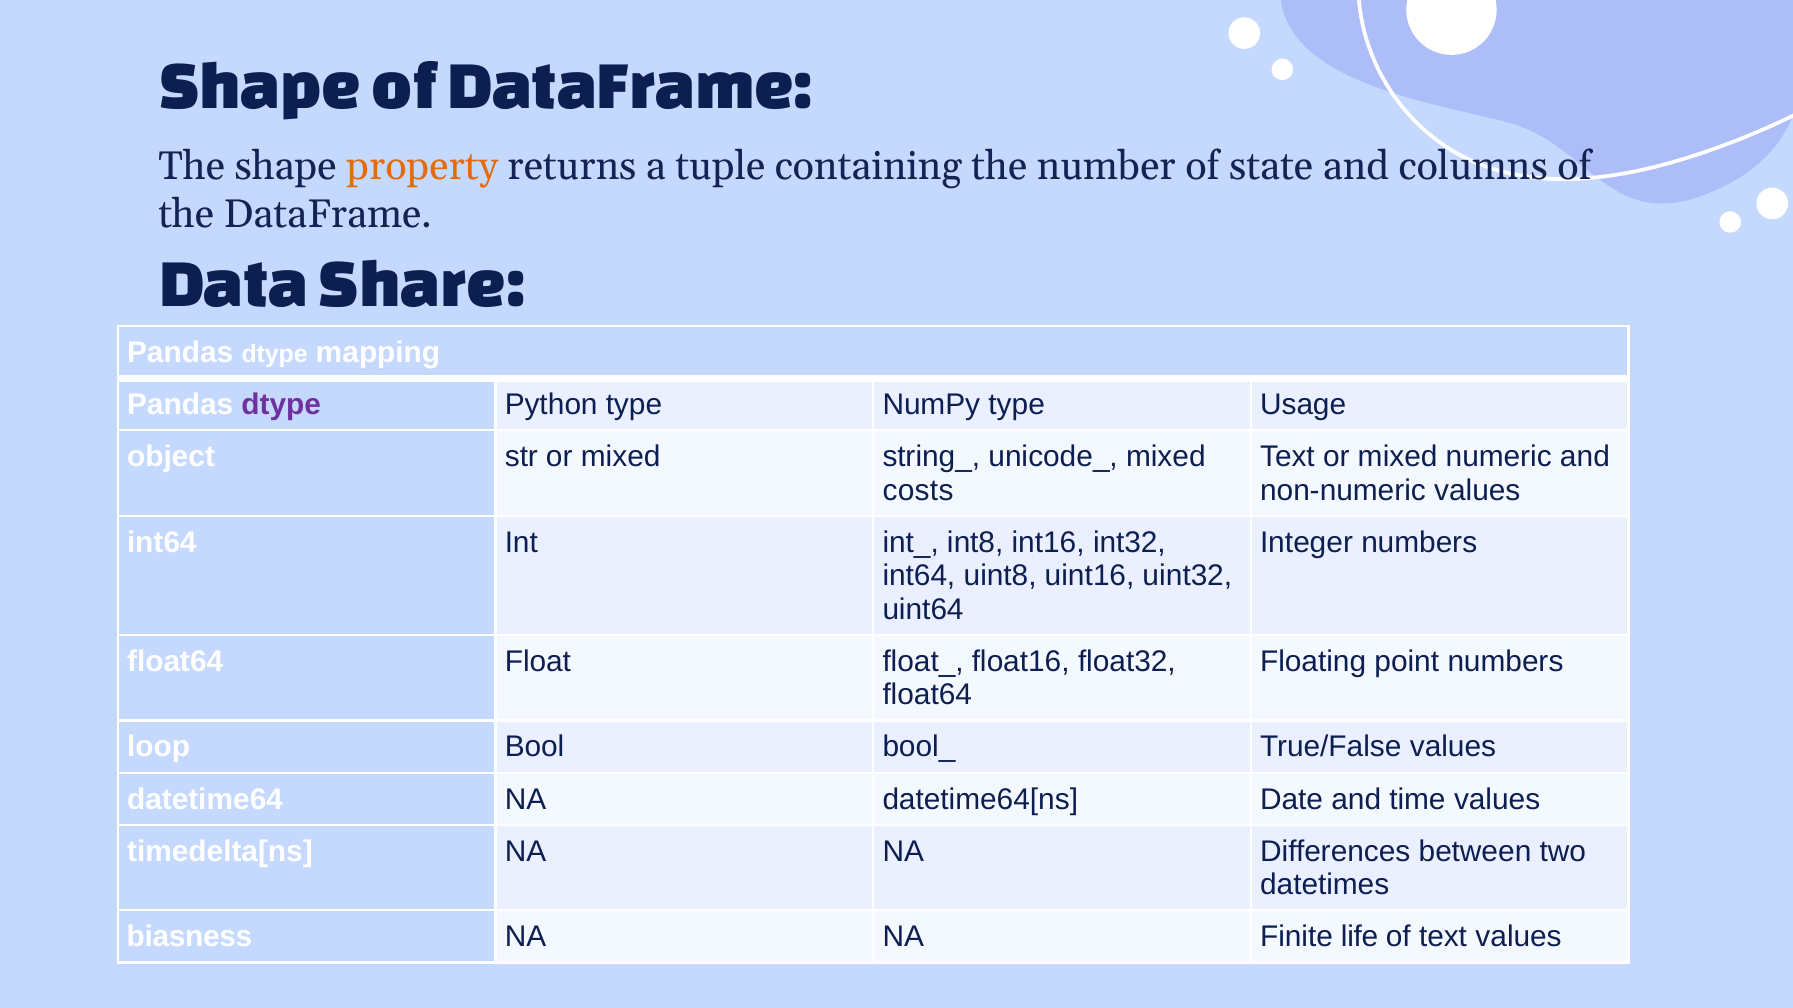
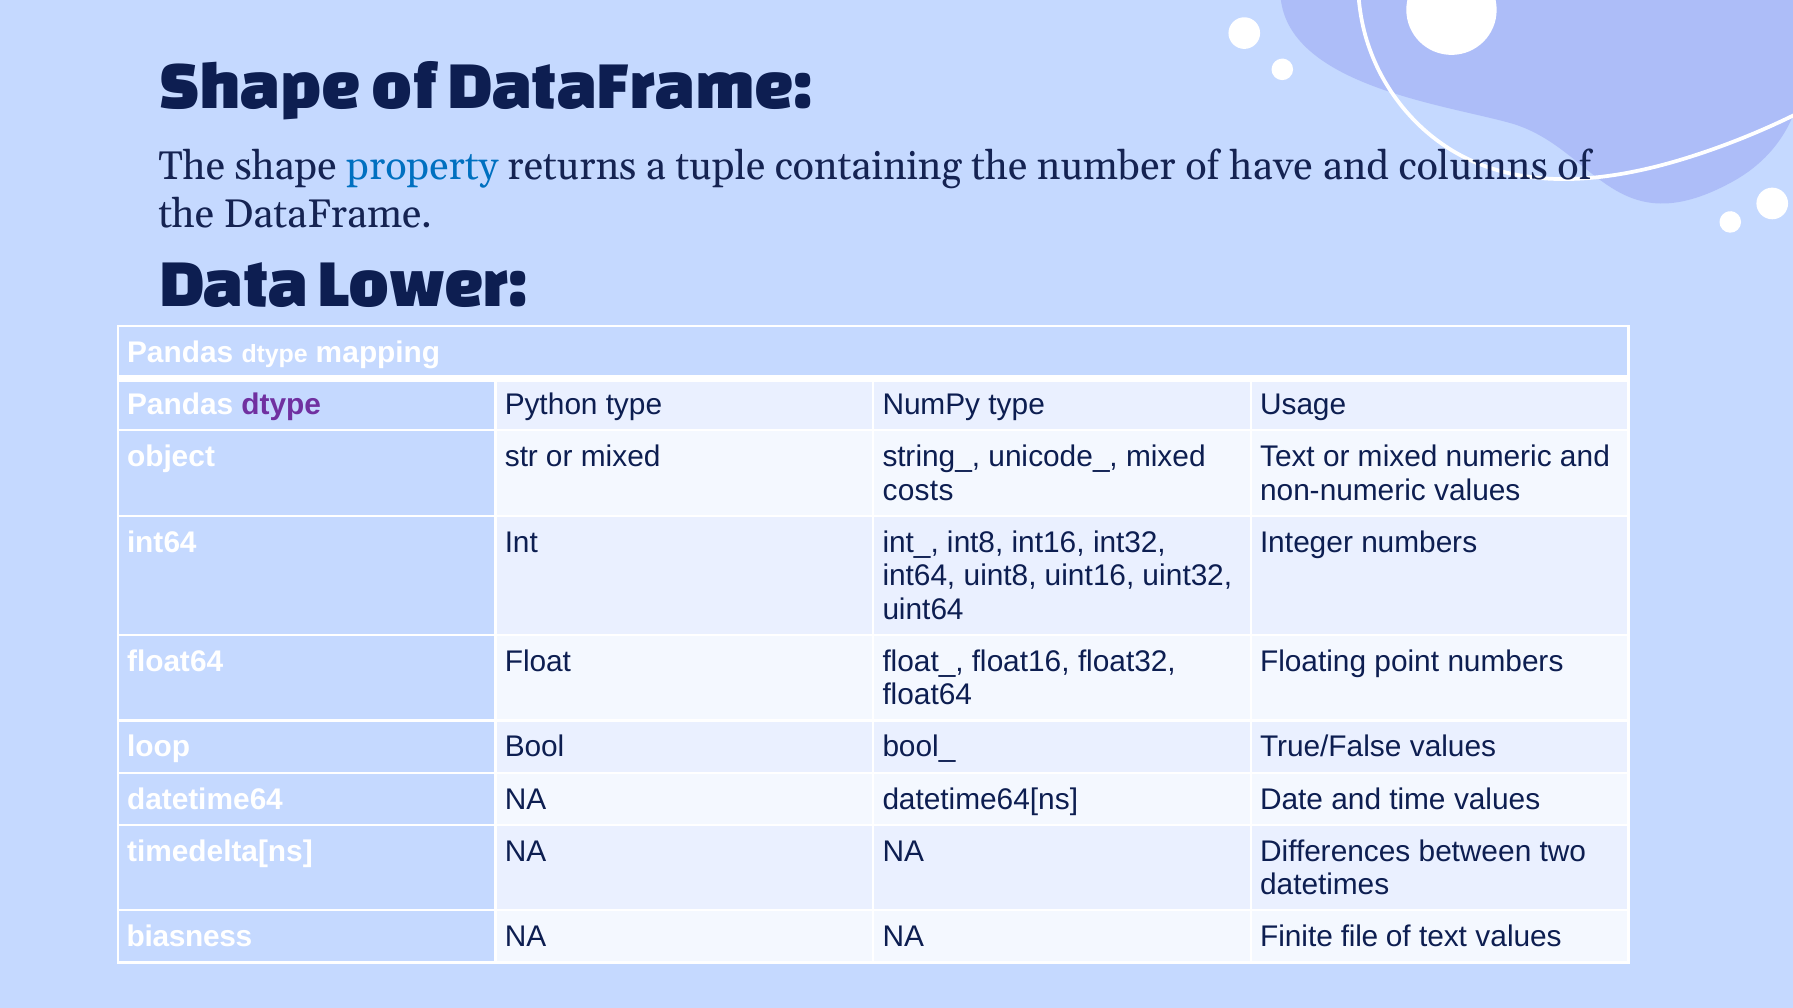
property colour: orange -> blue
state: state -> have
Share: Share -> Lower
life: life -> file
